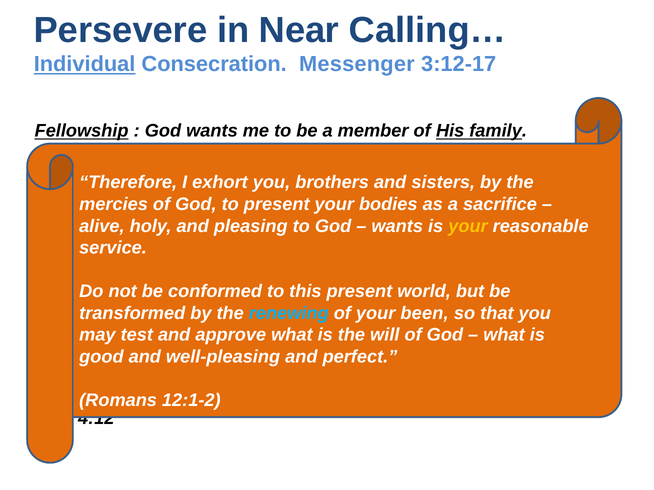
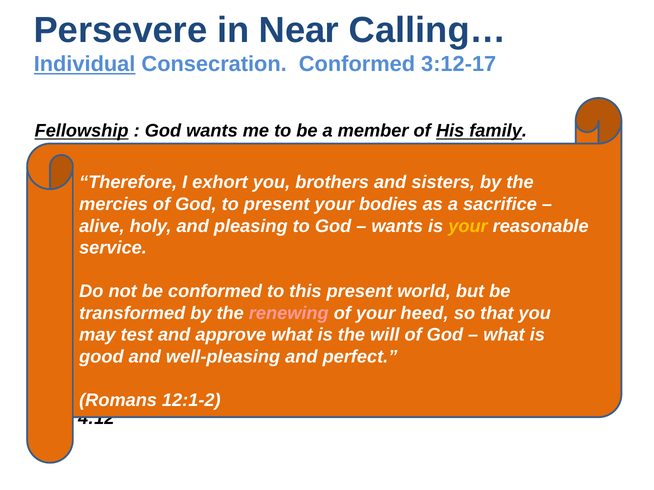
Consecration Messenger: Messenger -> Conformed
renewing colour: light blue -> pink
been: been -> heed
